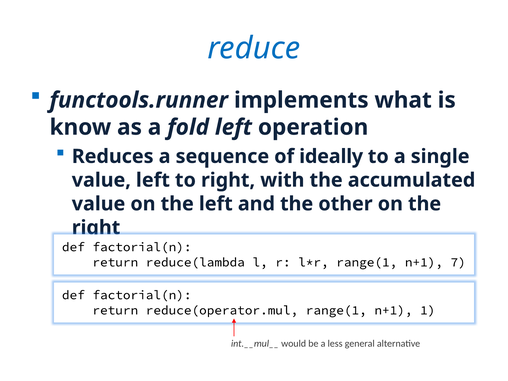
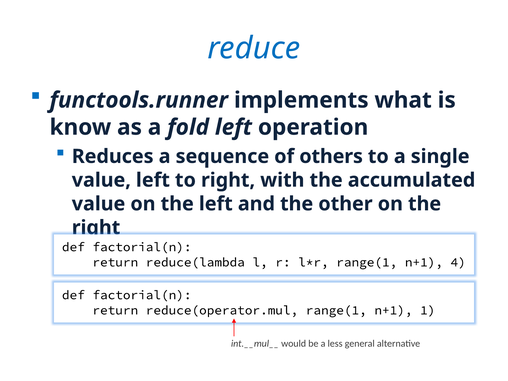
ideally: ideally -> others
7: 7 -> 4
